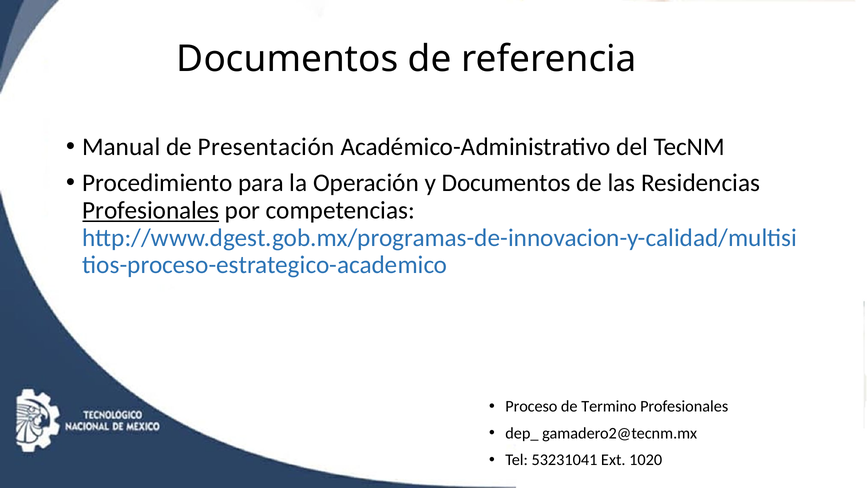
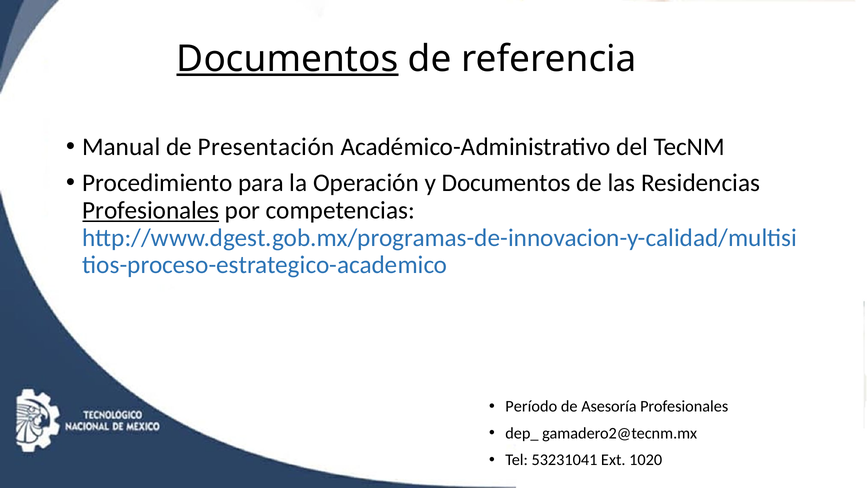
Documentos at (287, 59) underline: none -> present
Proceso: Proceso -> Período
Termino: Termino -> Asesoría
